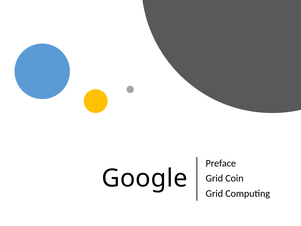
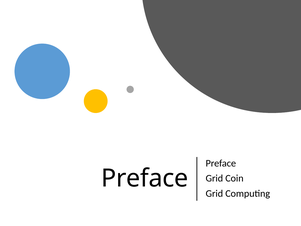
Google at (144, 178): Google -> Preface
